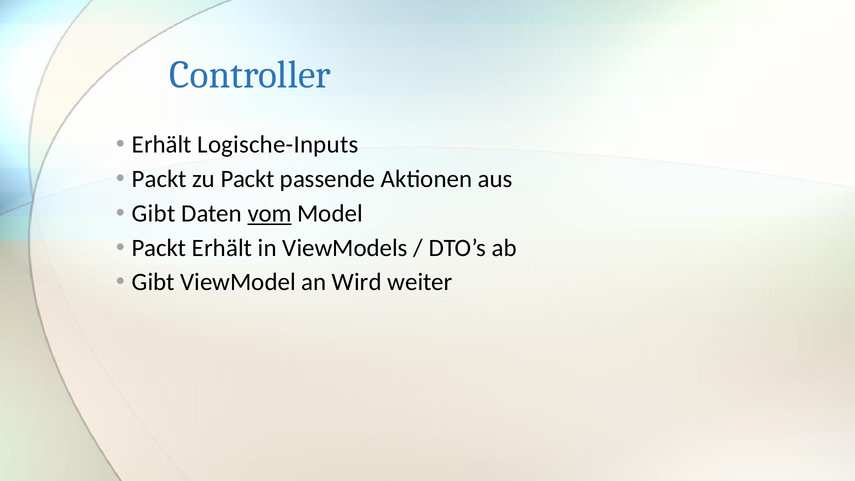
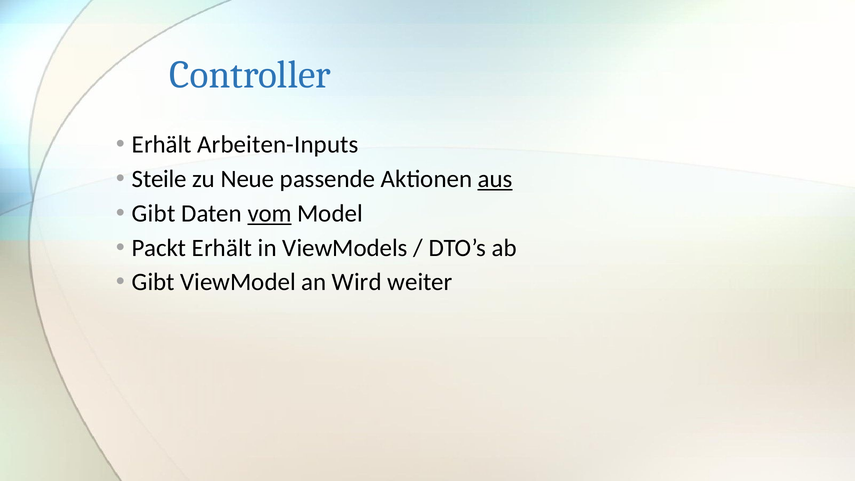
Logische-Inputs: Logische-Inputs -> Arbeiten-Inputs
Packt at (159, 179): Packt -> Steile
zu Packt: Packt -> Neue
aus underline: none -> present
